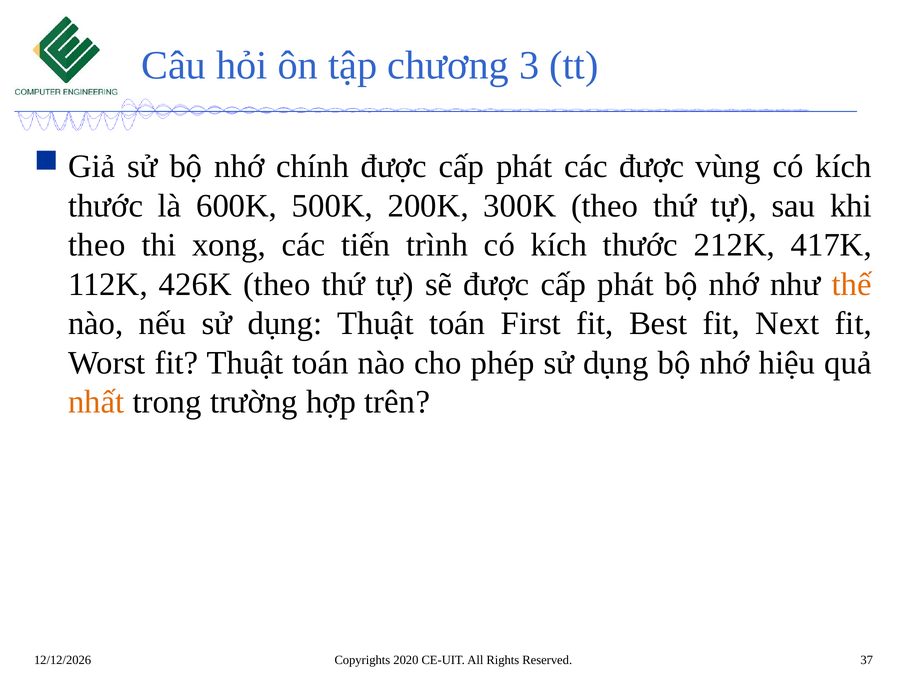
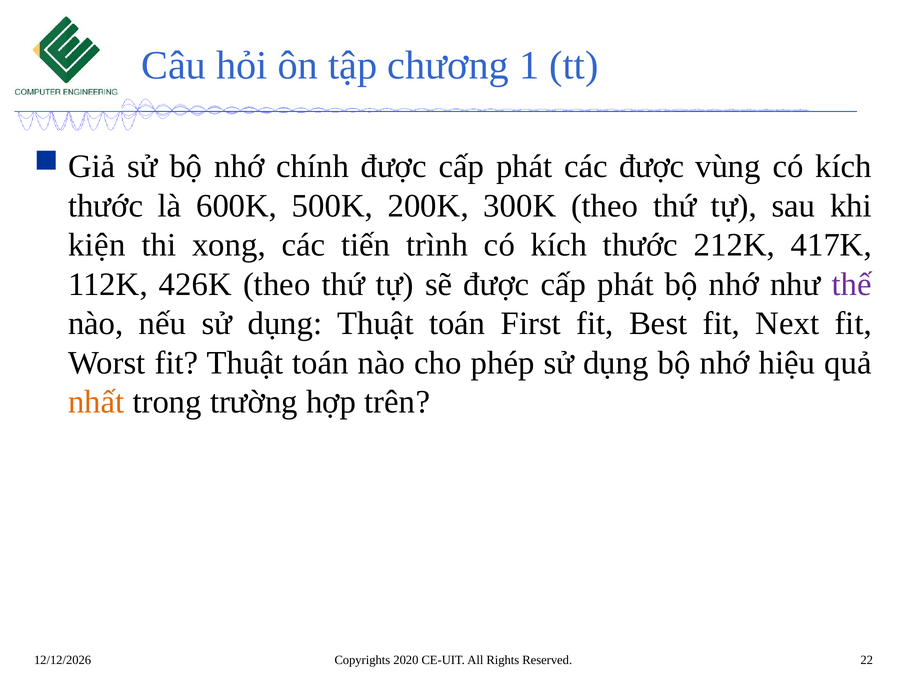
3: 3 -> 1
theo at (97, 245): theo -> kiện
thế colour: orange -> purple
37: 37 -> 22
